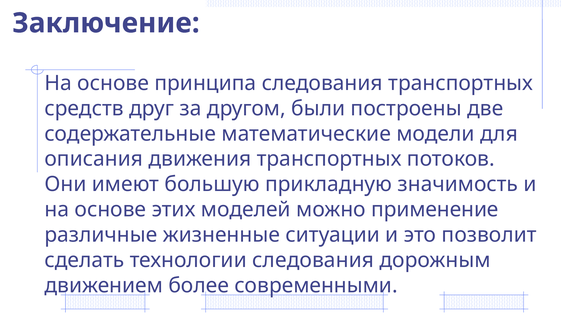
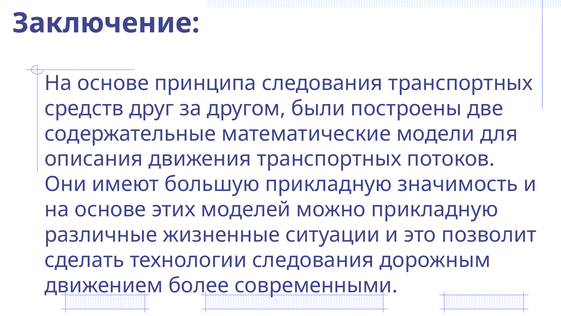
можно применение: применение -> прикладную
